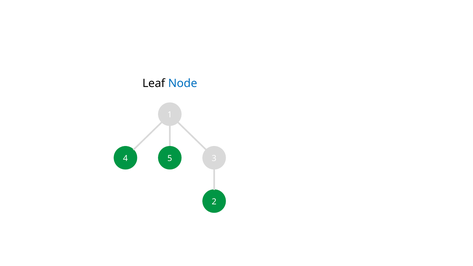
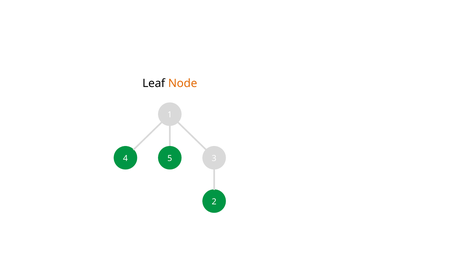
Node colour: blue -> orange
